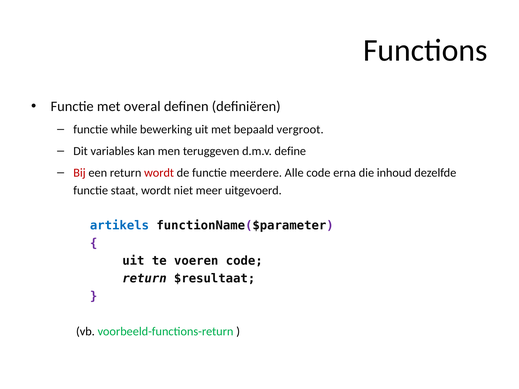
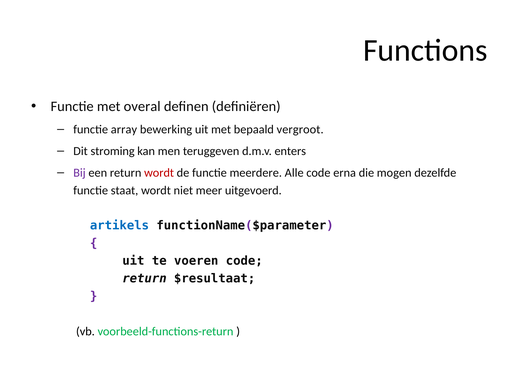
while: while -> array
variables: variables -> stroming
define: define -> enters
Bij colour: red -> purple
inhoud: inhoud -> mogen
